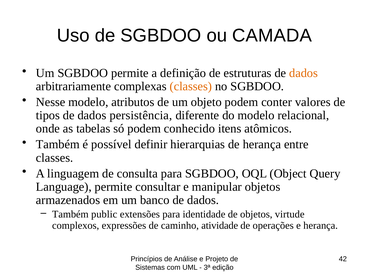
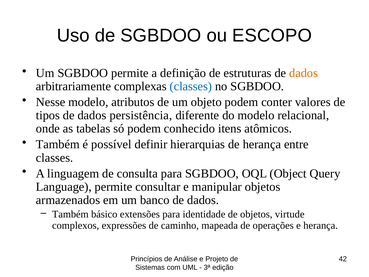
CAMADA: CAMADA -> ESCOPO
classes at (191, 86) colour: orange -> blue
public: public -> básico
atividade: atividade -> mapeada
